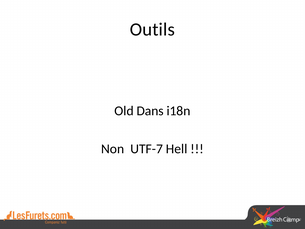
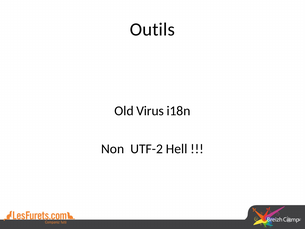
Dans: Dans -> Virus
UTF-7: UTF-7 -> UTF-2
